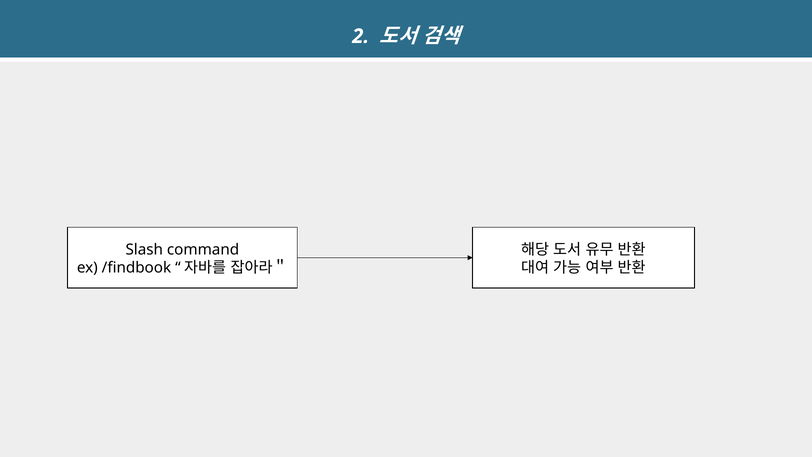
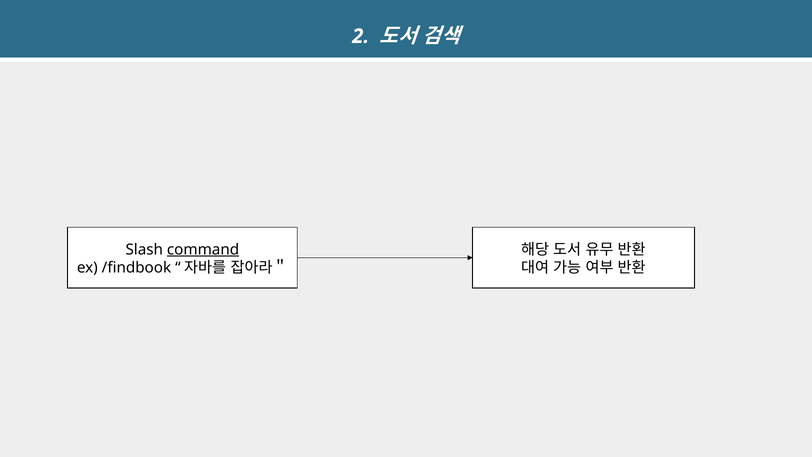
command underline: none -> present
